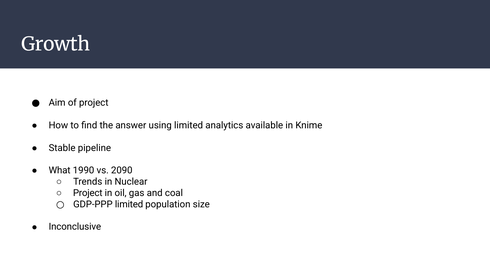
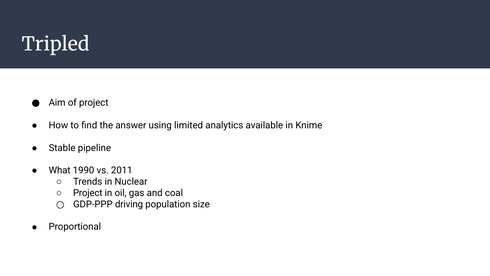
Growth: Growth -> Tripled
2090: 2090 -> 2011
GDP-PPP limited: limited -> driving
Inconclusive: Inconclusive -> Proportional
